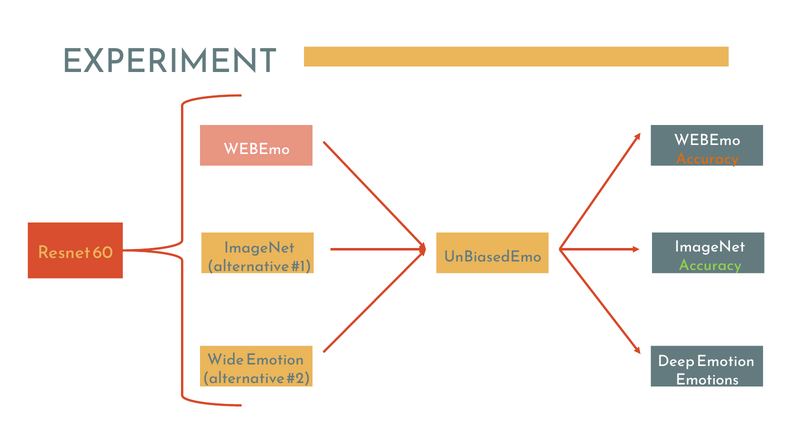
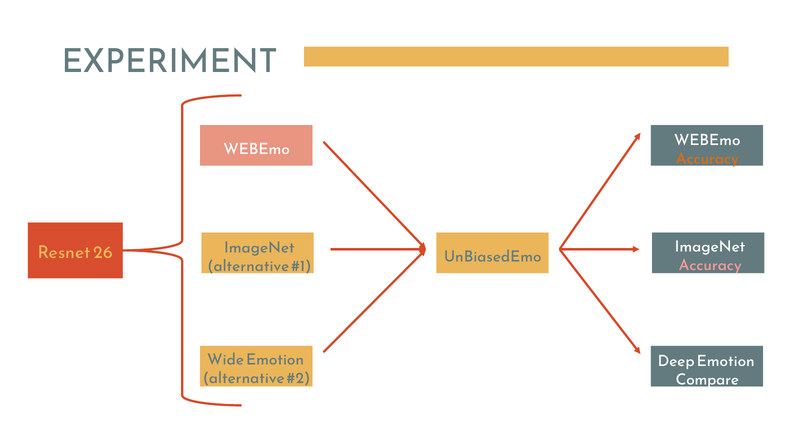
60: 60 -> 26
Accuracy at (710, 265) colour: light green -> pink
Emotions: Emotions -> Compare
